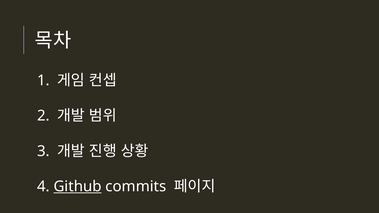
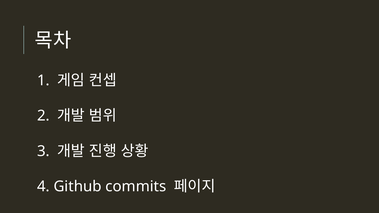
Github underline: present -> none
